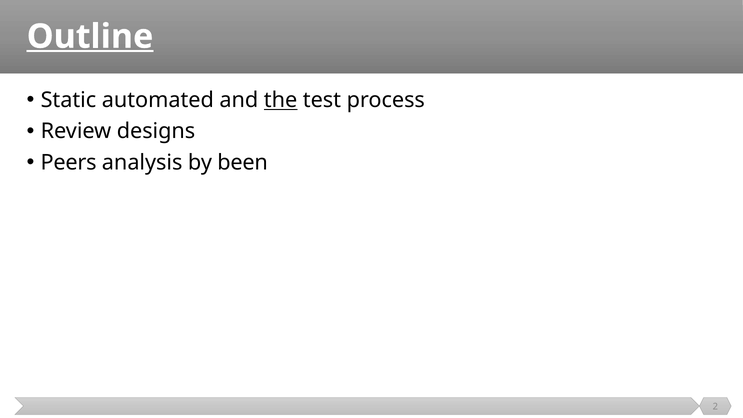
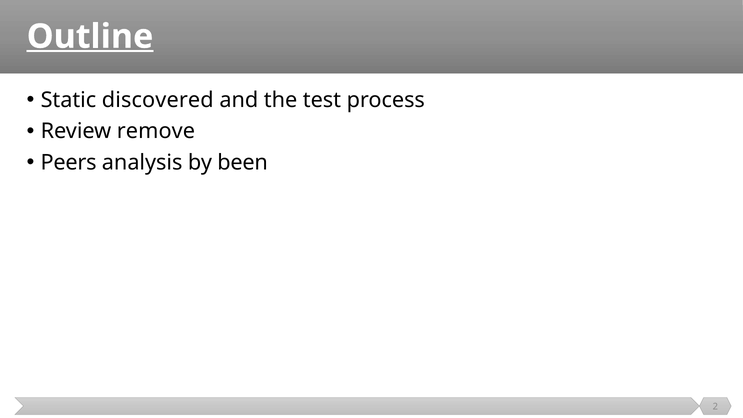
automated: automated -> discovered
the underline: present -> none
designs: designs -> remove
